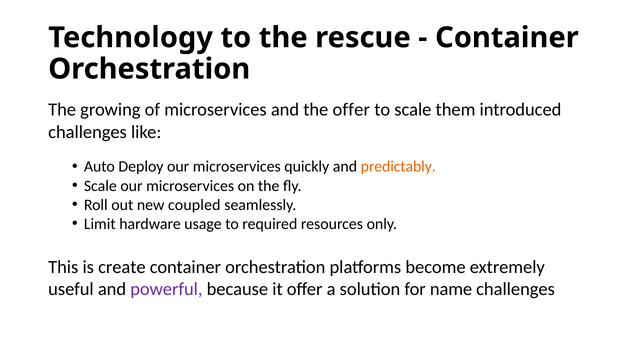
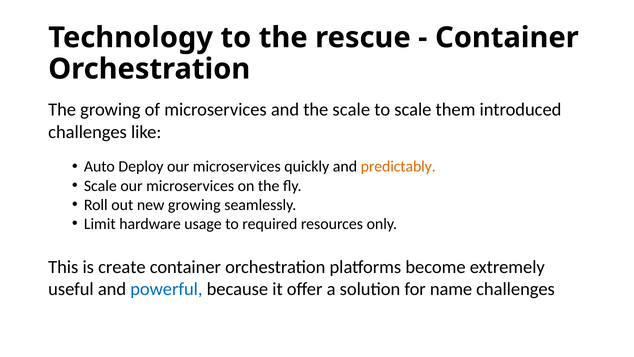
the offer: offer -> scale
new coupled: coupled -> growing
powerful colour: purple -> blue
